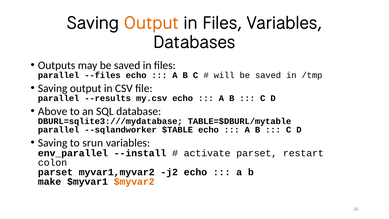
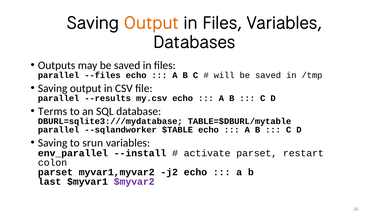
Above: Above -> Terms
make: make -> last
$myvar2 colour: orange -> purple
